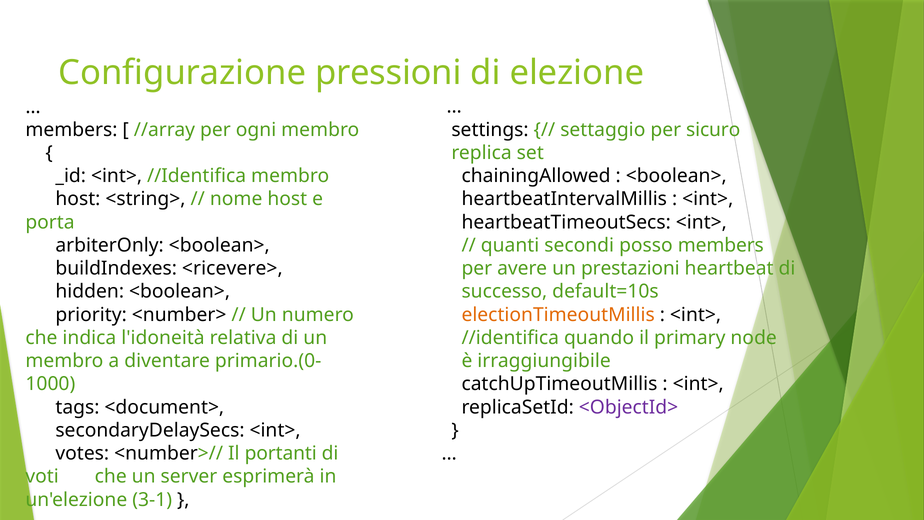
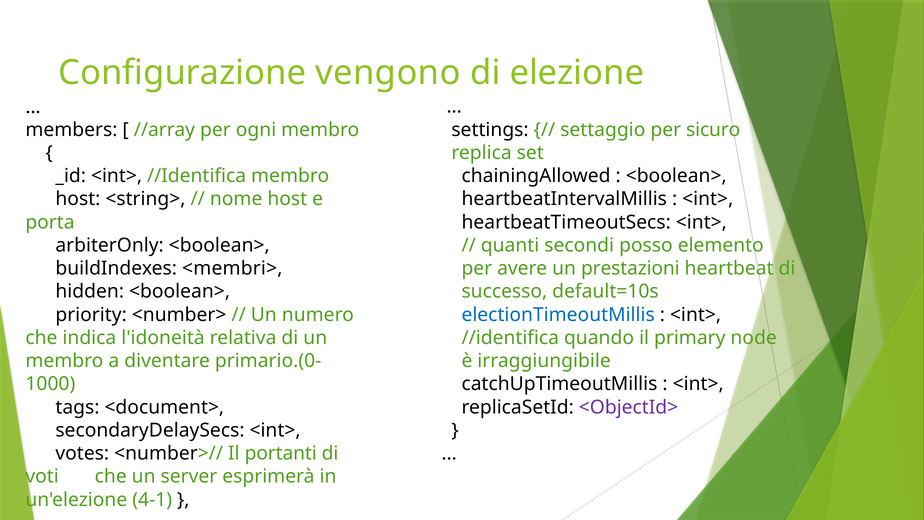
pressioni: pressioni -> vengono
posso members: members -> elemento
<ricevere>: <ricevere> -> <membri>
electionTimeoutMillis colour: orange -> blue
3-1: 3-1 -> 4-1
